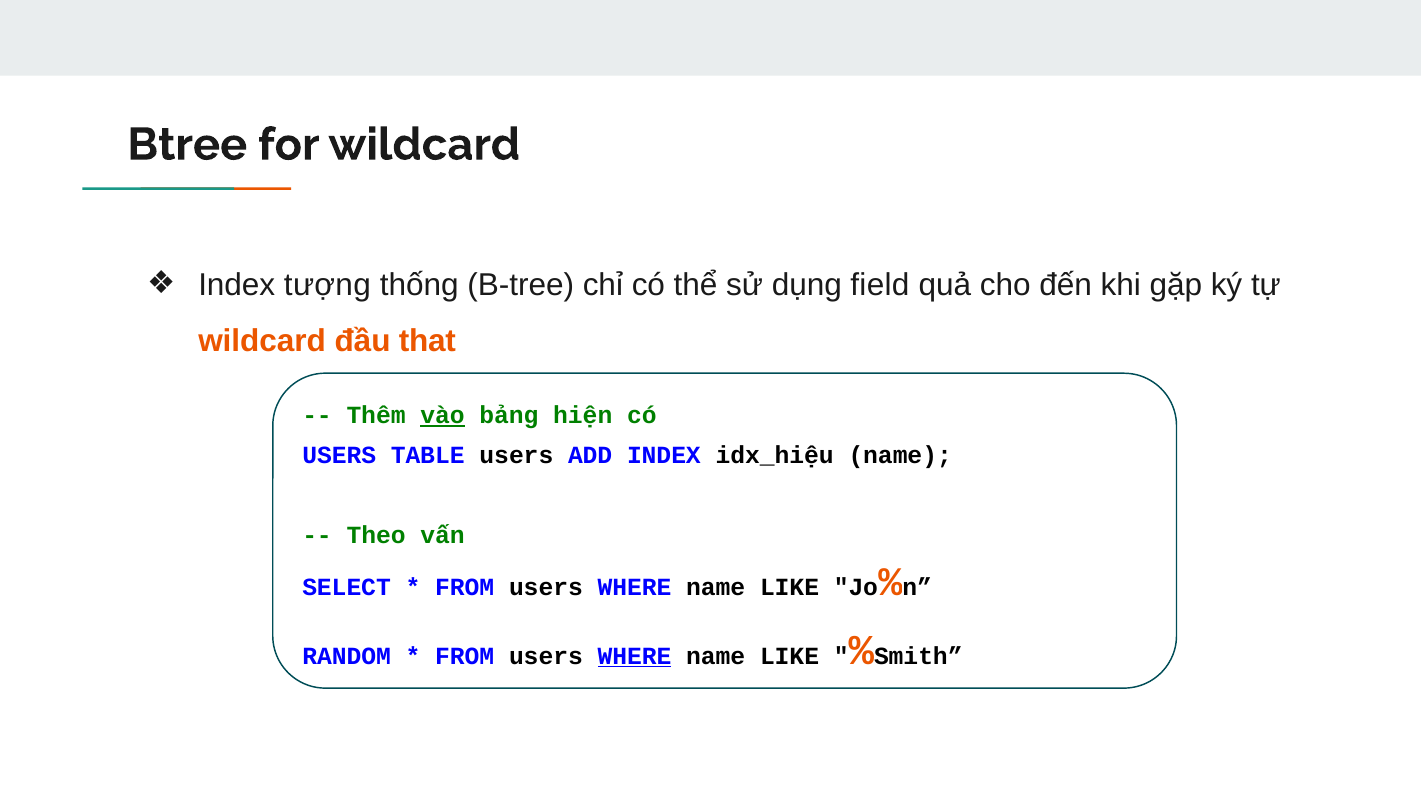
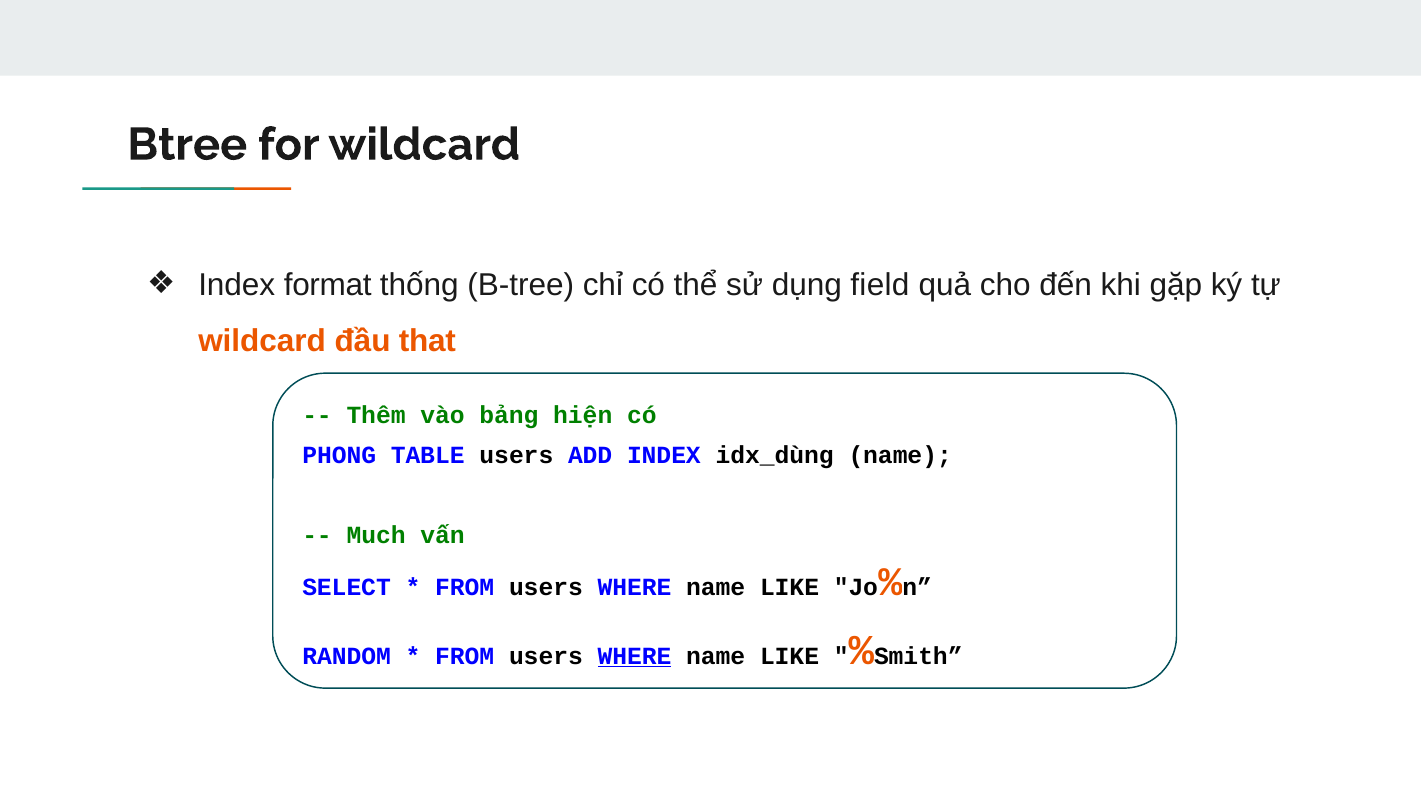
tượng: tượng -> format
vào underline: present -> none
USERS at (339, 456): USERS -> PHONG
idx_hiệu: idx_hiệu -> idx_dùng
Theo: Theo -> Much
